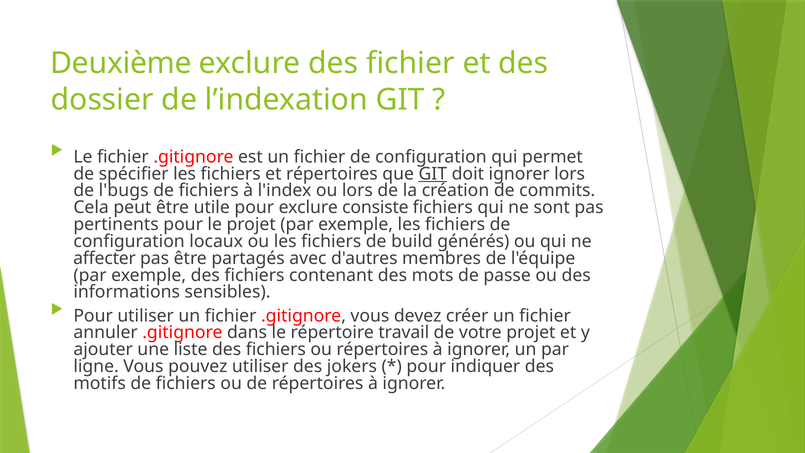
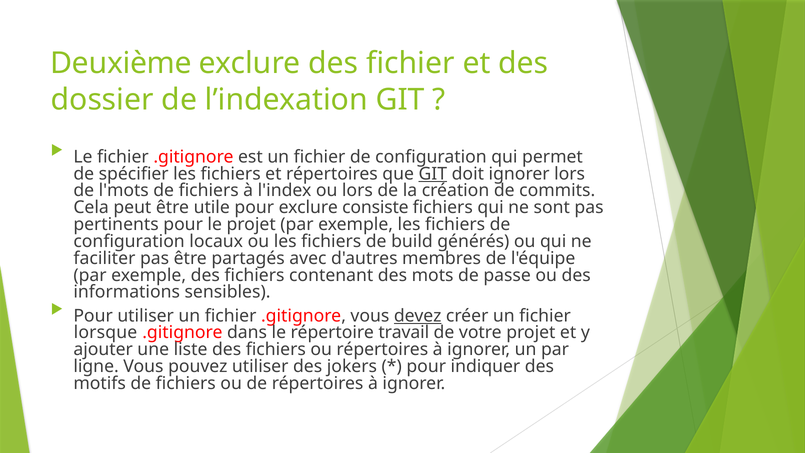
l'bugs: l'bugs -> l'mots
affecter: affecter -> faciliter
devez underline: none -> present
annuler: annuler -> lorsque
